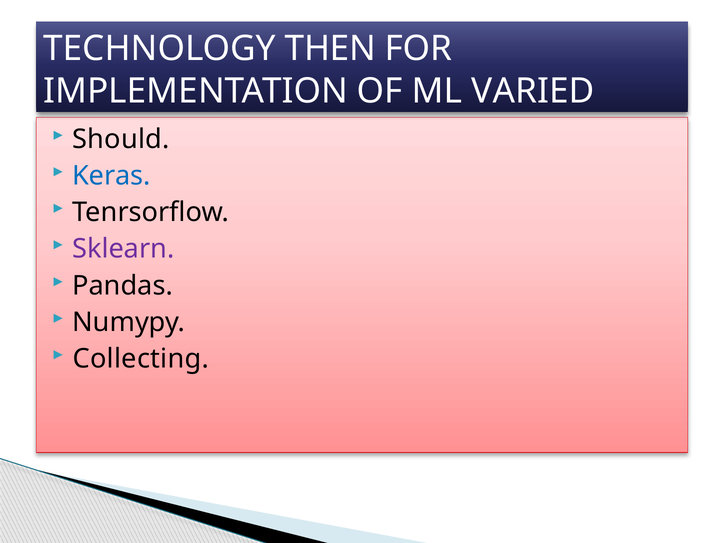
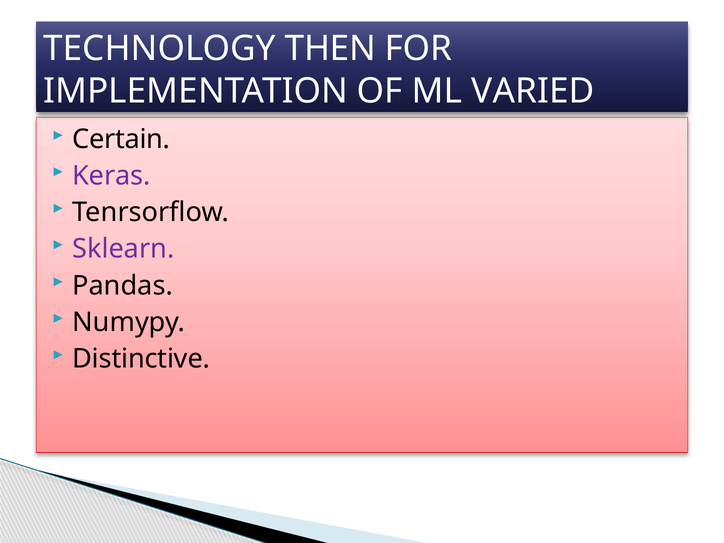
Should: Should -> Certain
Keras colour: blue -> purple
Collecting: Collecting -> Distinctive
